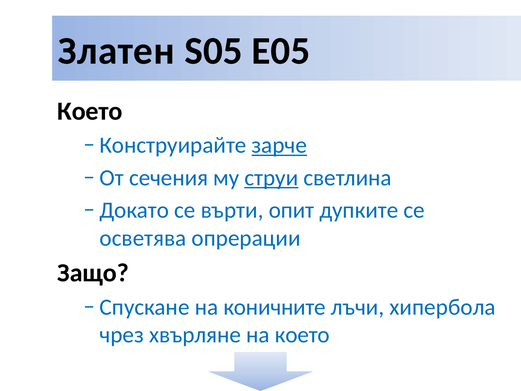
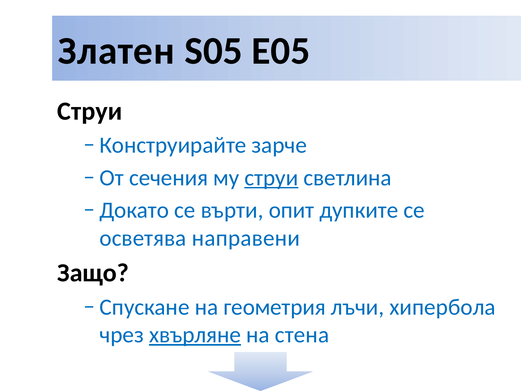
Което at (90, 111): Което -> Струи
зарче underline: present -> none
опрерации: опрерации -> направени
коничните: коничните -> геометрия
хвърляне underline: none -> present
на което: което -> стена
